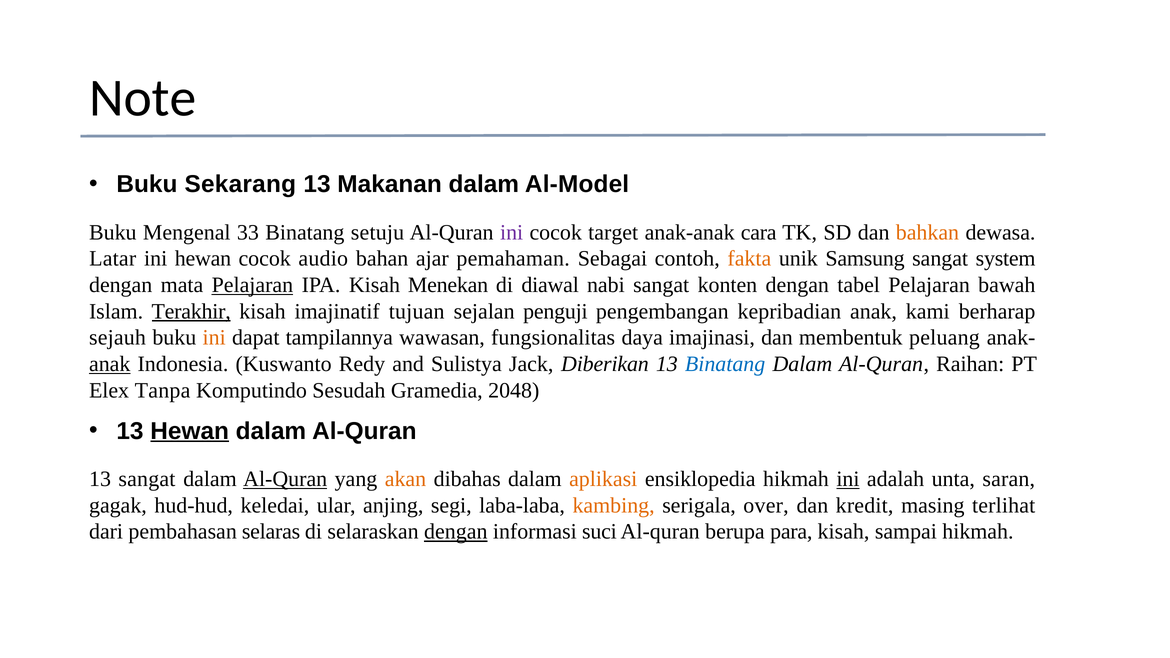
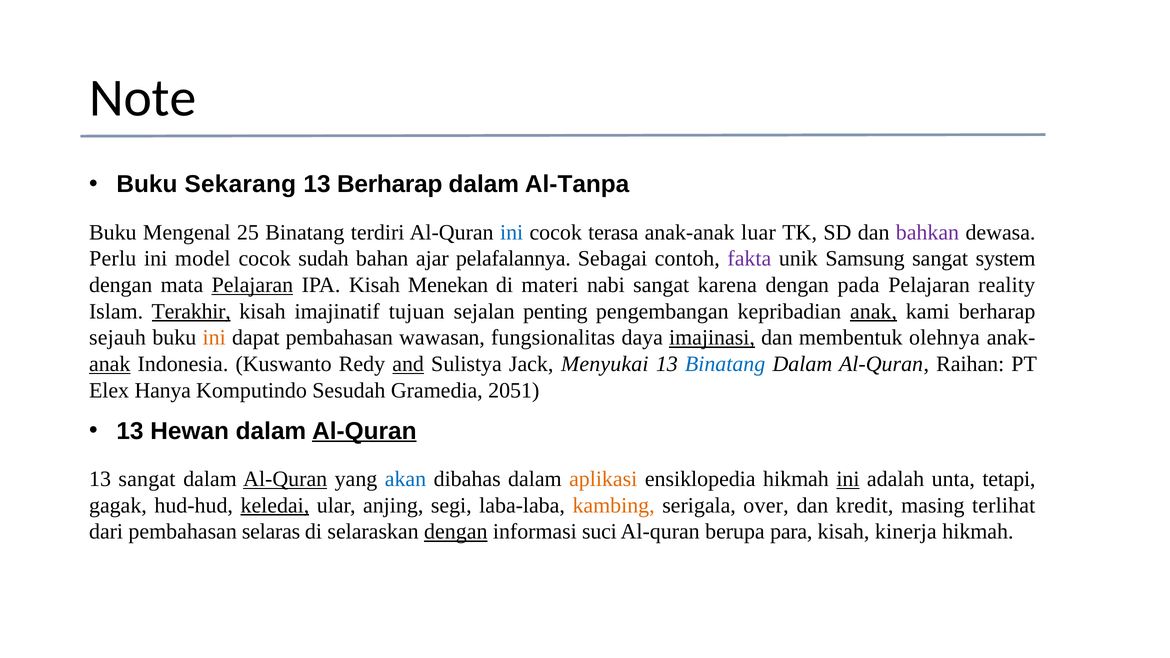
13 Makanan: Makanan -> Berharap
Al-Model: Al-Model -> Al-Tanpa
33: 33 -> 25
setuju: setuju -> terdiri
ini at (512, 232) colour: purple -> blue
target: target -> terasa
cara: cara -> luar
bahkan colour: orange -> purple
Latar: Latar -> Perlu
ini hewan: hewan -> model
audio: audio -> sudah
pemahaman: pemahaman -> pelafalannya
fakta colour: orange -> purple
diawal: diawal -> materi
konten: konten -> karena
tabel: tabel -> pada
bawah: bawah -> reality
penguji: penguji -> penting
anak at (873, 311) underline: none -> present
dapat tampilannya: tampilannya -> pembahasan
imajinasi underline: none -> present
peluang: peluang -> olehnya
and underline: none -> present
Diberikan: Diberikan -> Menyukai
Tanpa: Tanpa -> Hanya
2048: 2048 -> 2051
Hewan at (190, 431) underline: present -> none
Al-Quran at (364, 431) underline: none -> present
akan colour: orange -> blue
saran: saran -> tetapi
keledai underline: none -> present
sampai: sampai -> kinerja
